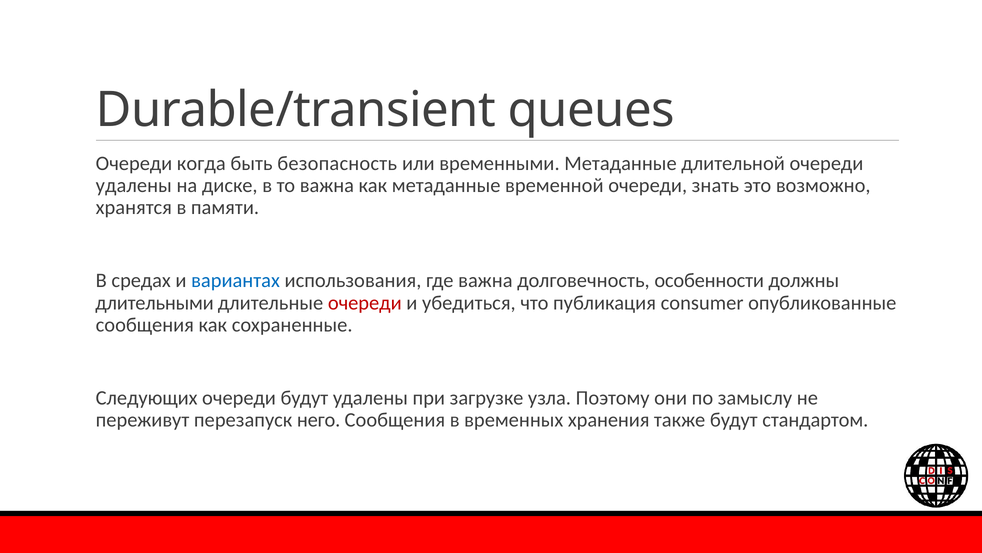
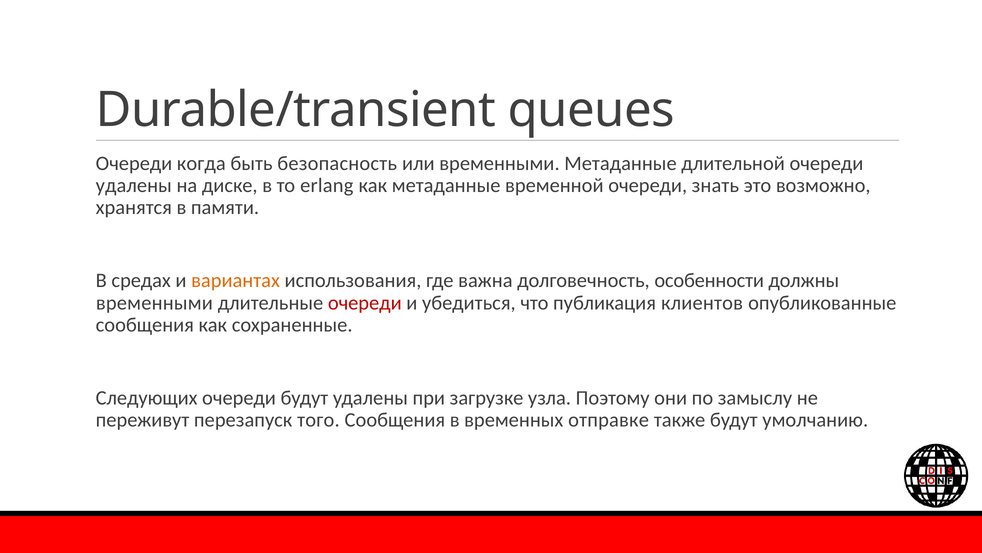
то важна: важна -> erlang
вариантах colour: blue -> orange
длительными at (155, 302): длительными -> временными
consumer: consumer -> клиентов
него: него -> того
хранения: хранения -> отправке
стандартом: стандартом -> умолчанию
